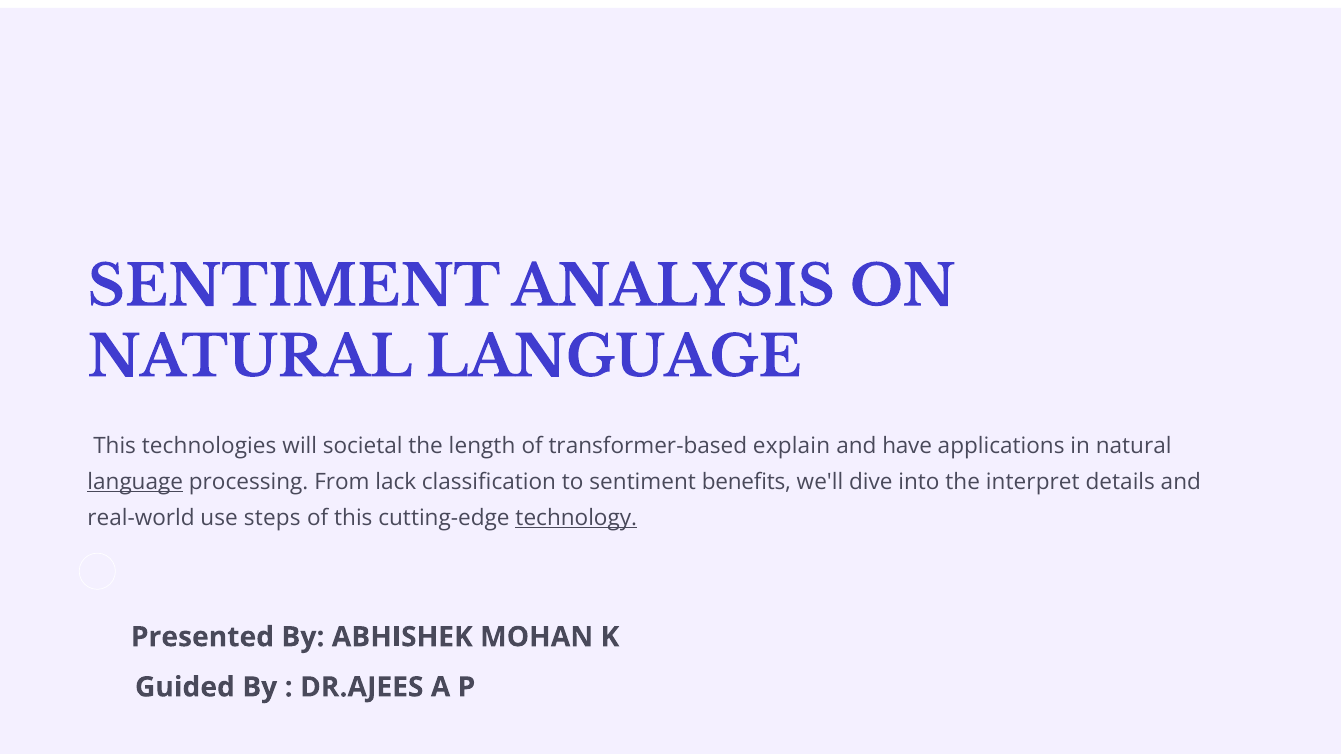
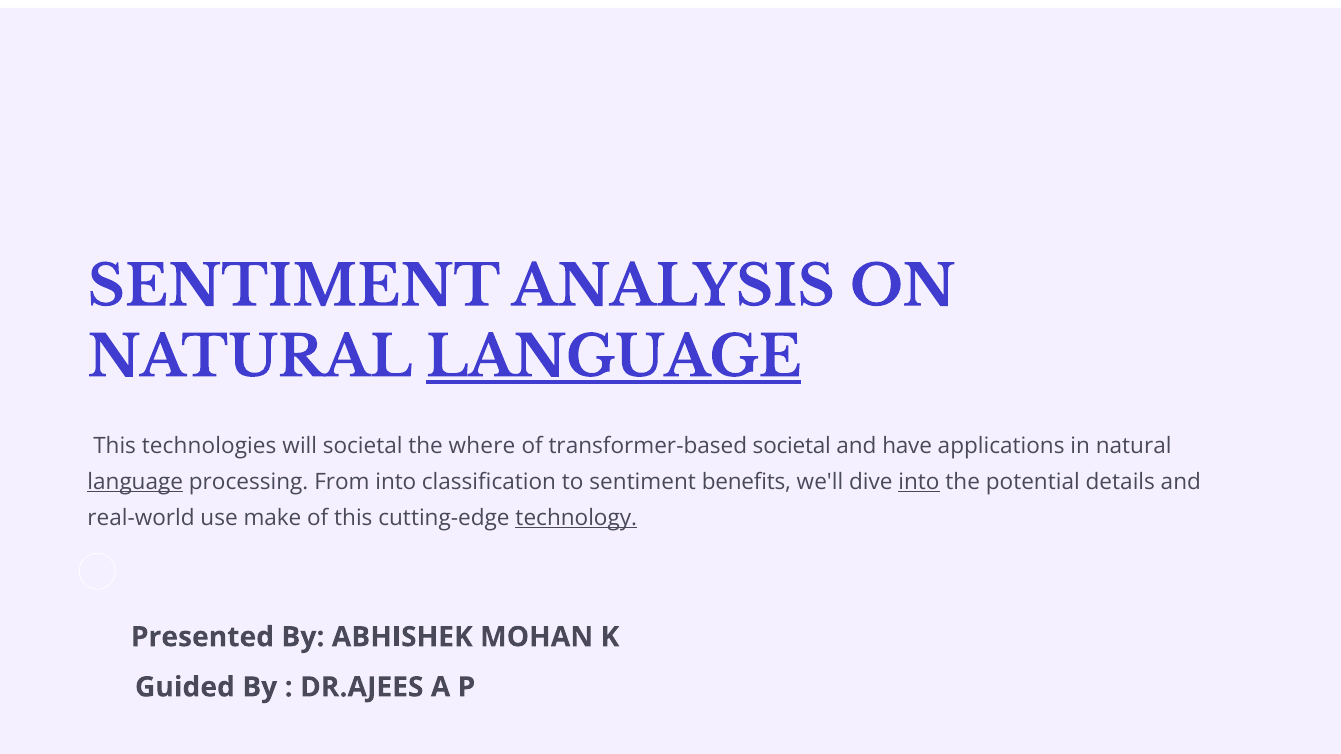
LANGUAGE at (614, 358) underline: none -> present
length: length -> where
transformer-based explain: explain -> societal
From lack: lack -> into
into at (919, 482) underline: none -> present
interpret: interpret -> potential
steps: steps -> make
